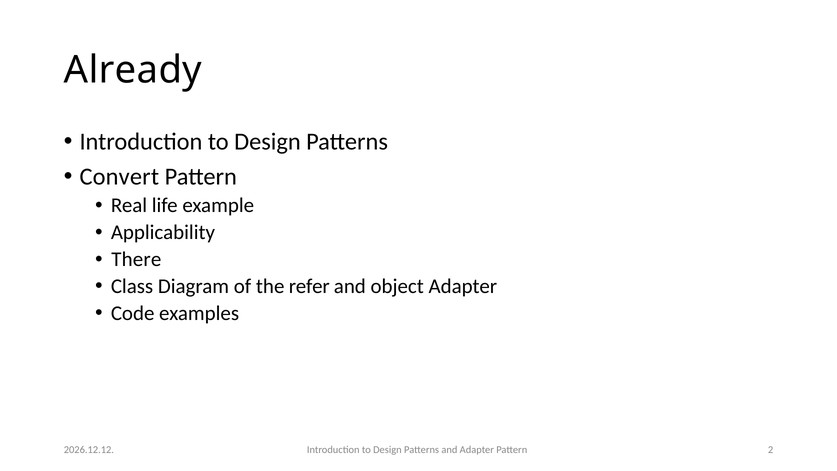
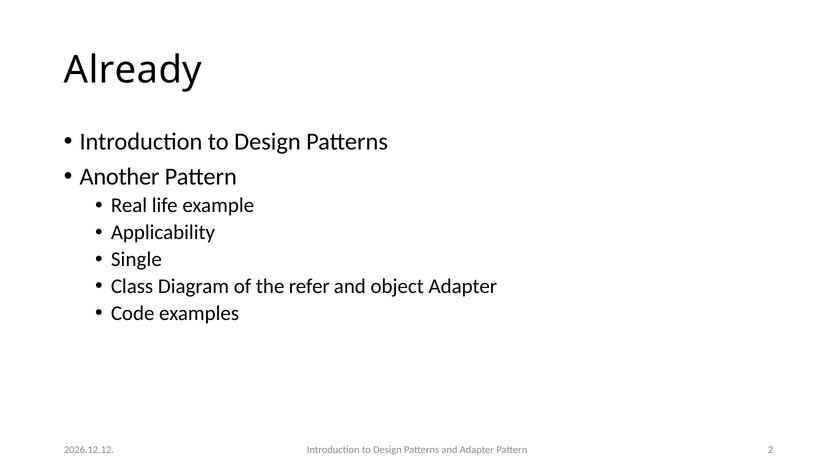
Convert: Convert -> Another
There: There -> Single
